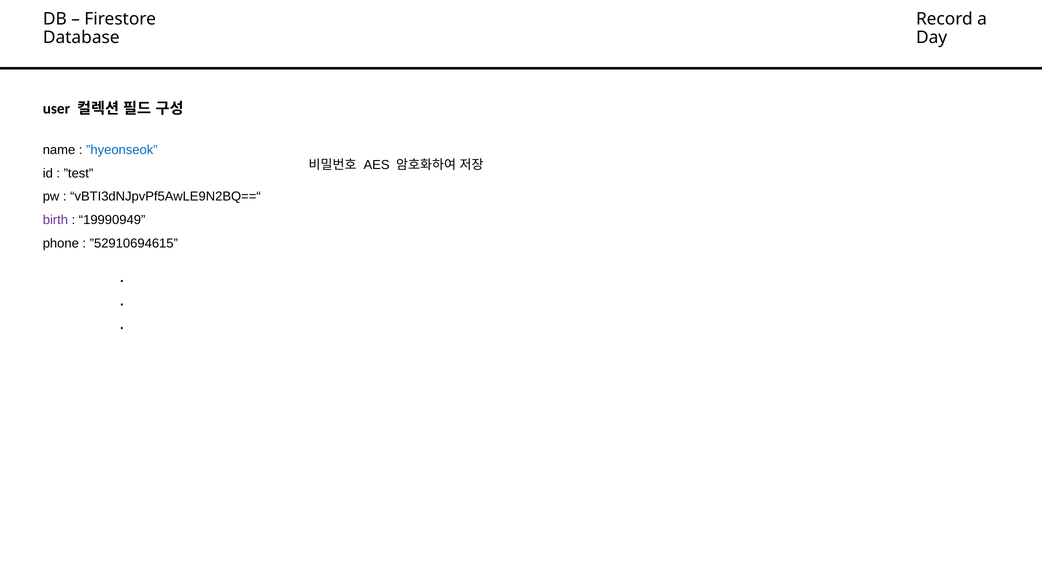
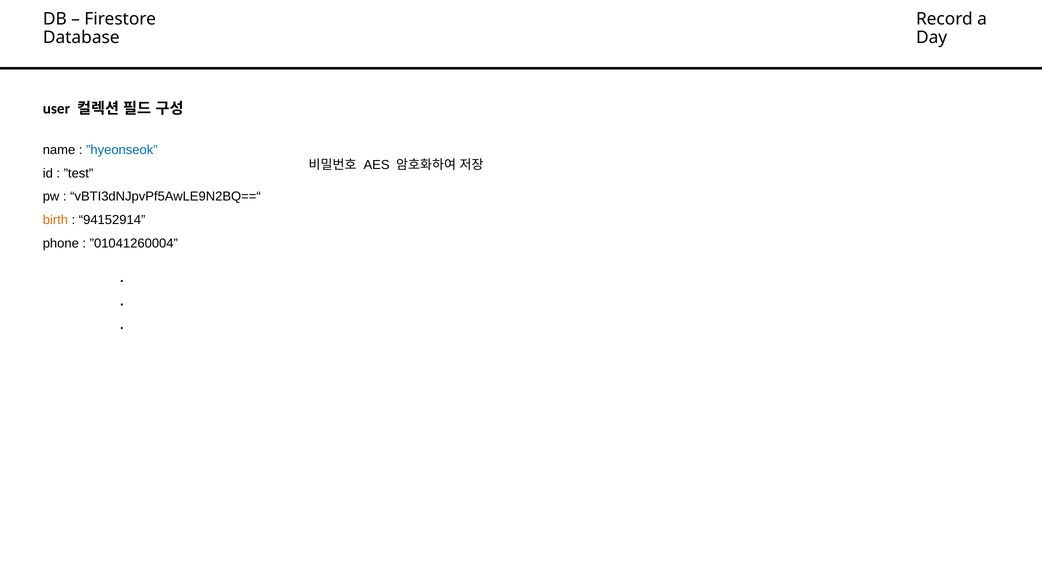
birth colour: purple -> orange
19990949: 19990949 -> 94152914
”52910694615: ”52910694615 -> ”01041260004
